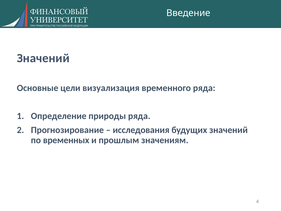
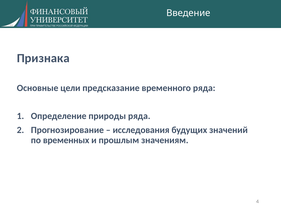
Значений at (43, 58): Значений -> Признака
визуализация: визуализация -> предсказание
